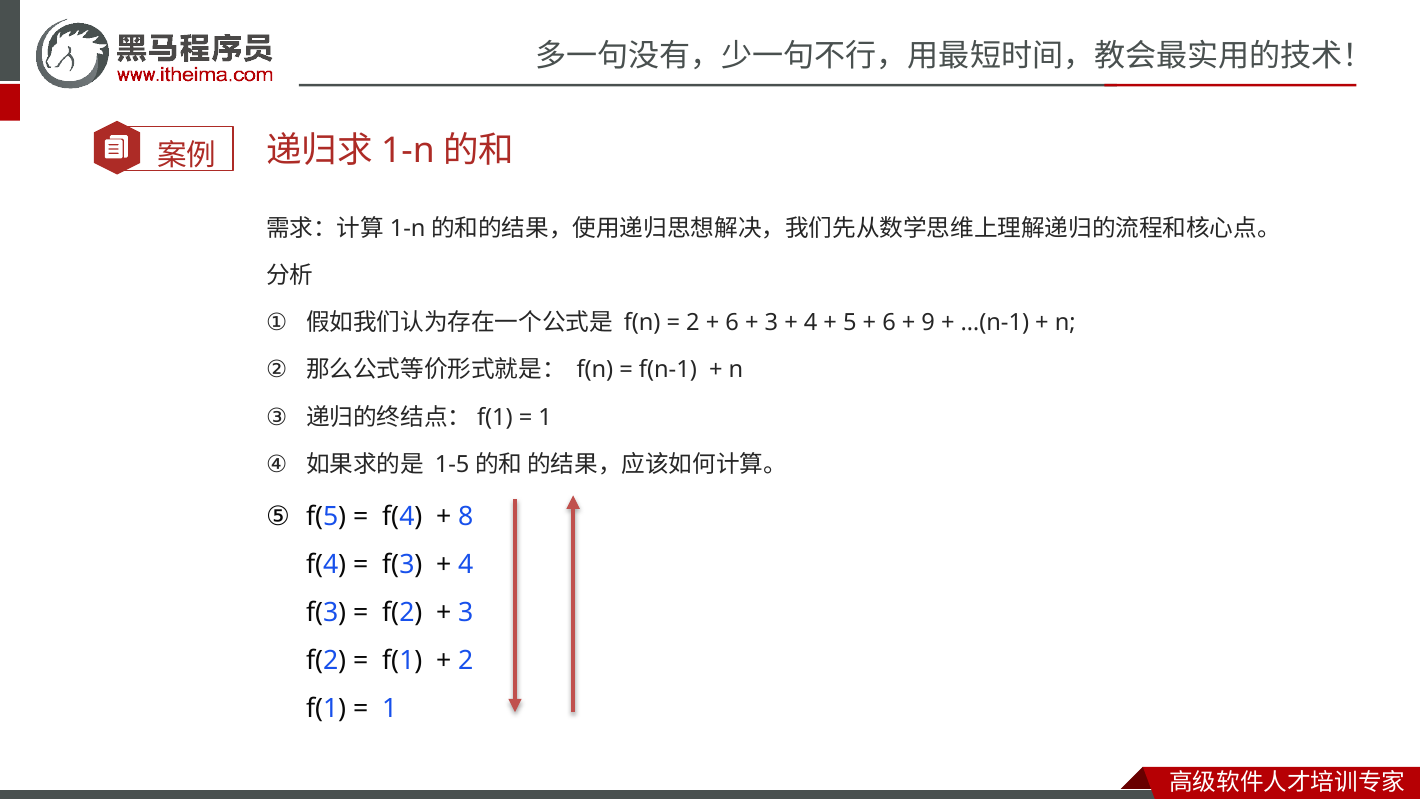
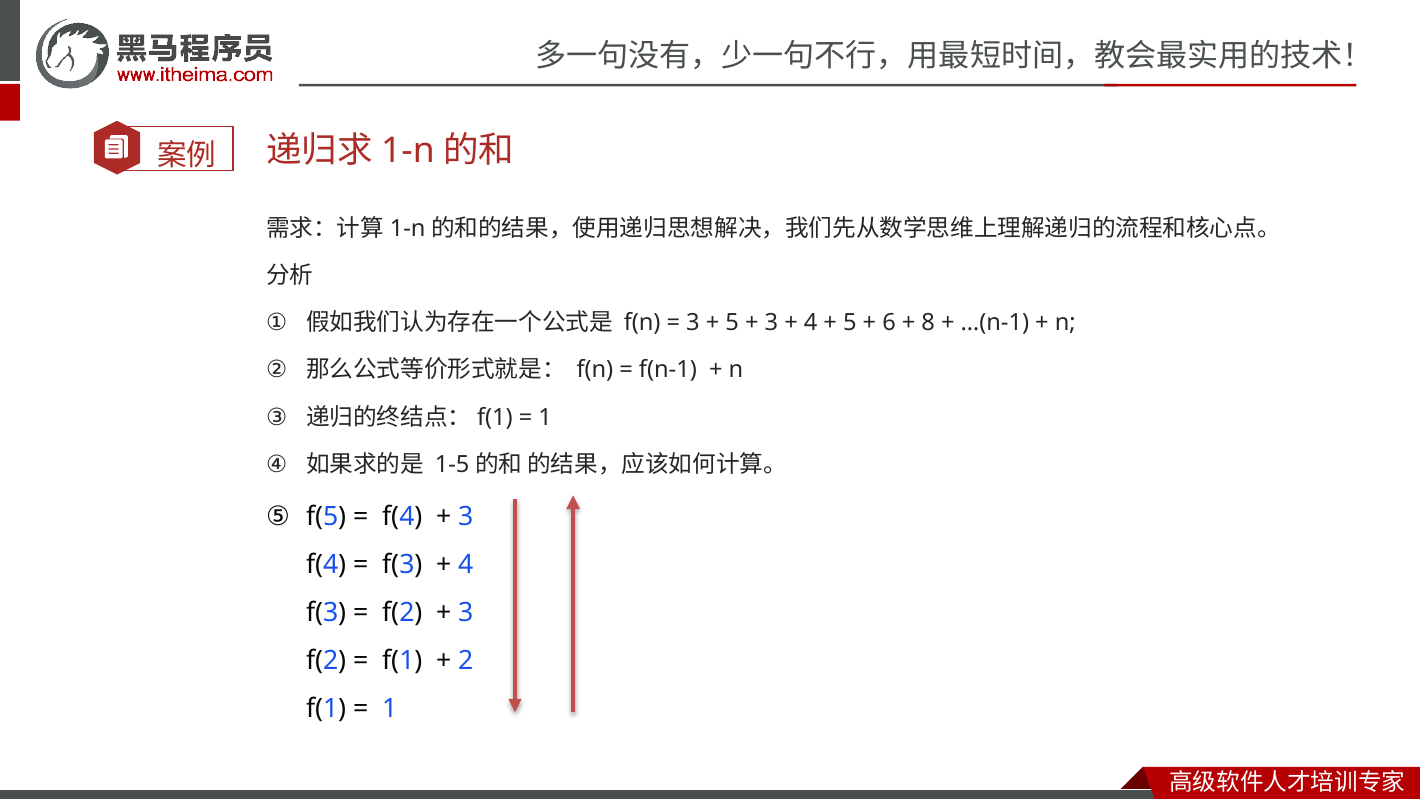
2 at (693, 323): 2 -> 3
6 at (732, 323): 6 -> 5
9: 9 -> 8
8 at (466, 516): 8 -> 3
